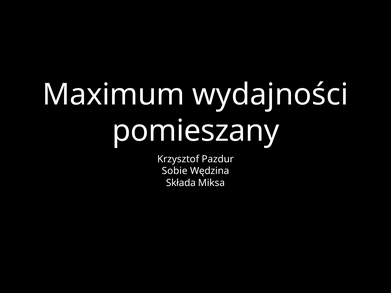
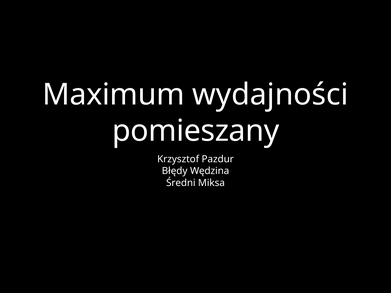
Sobie: Sobie -> Błędy
Składa: Składa -> Średni
